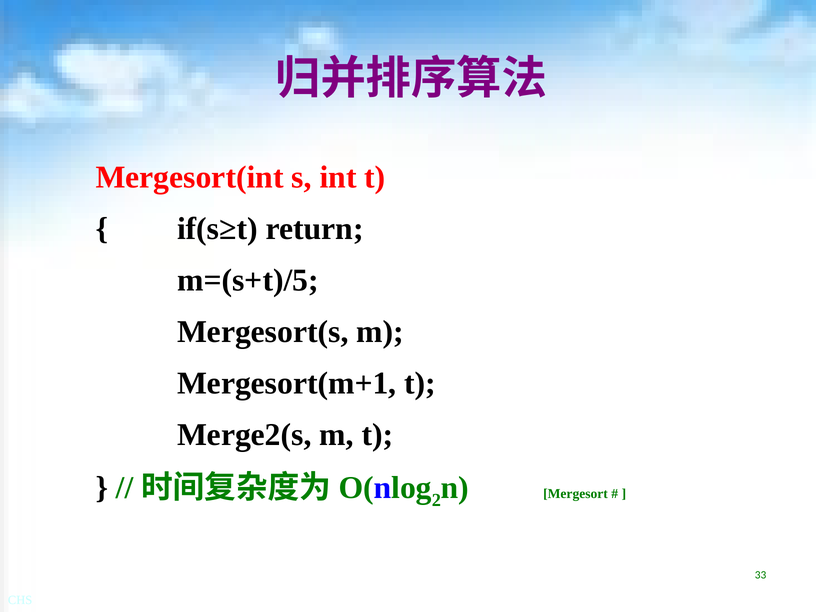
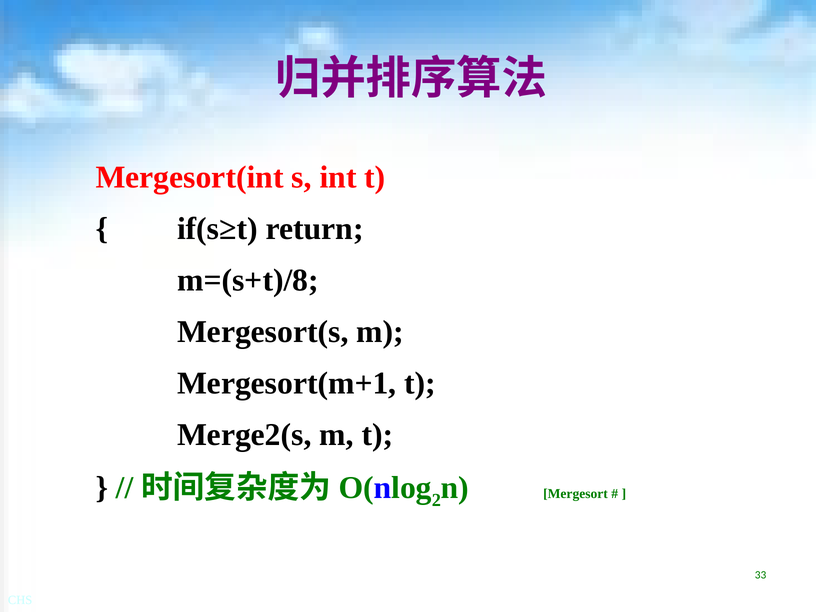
m=(s+t)/5: m=(s+t)/5 -> m=(s+t)/8
